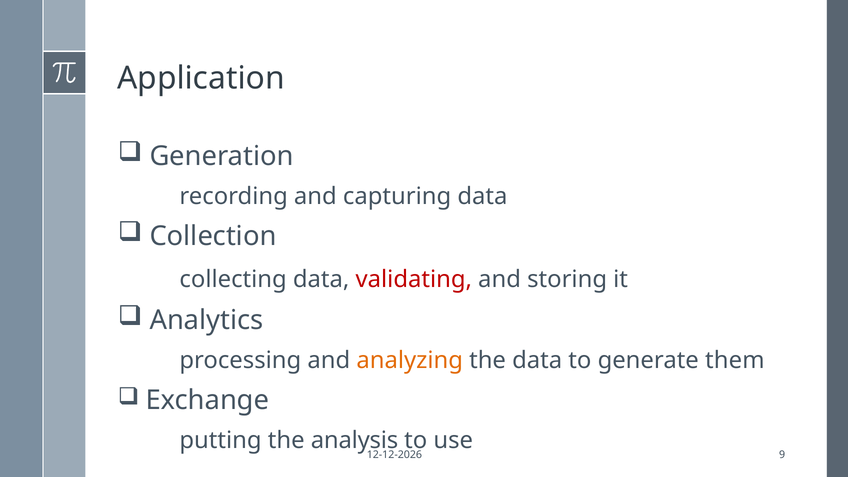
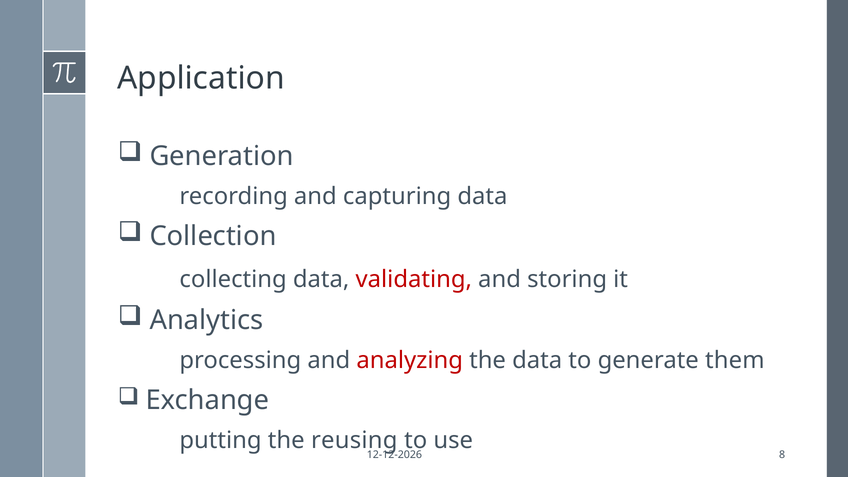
analyzing colour: orange -> red
analysis: analysis -> reusing
9: 9 -> 8
